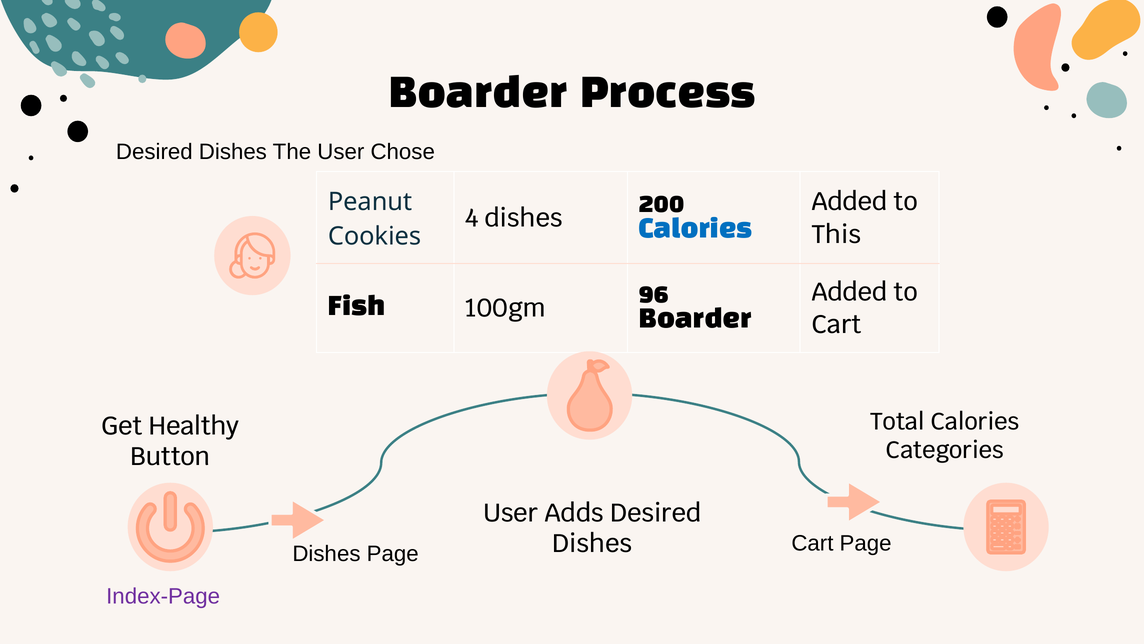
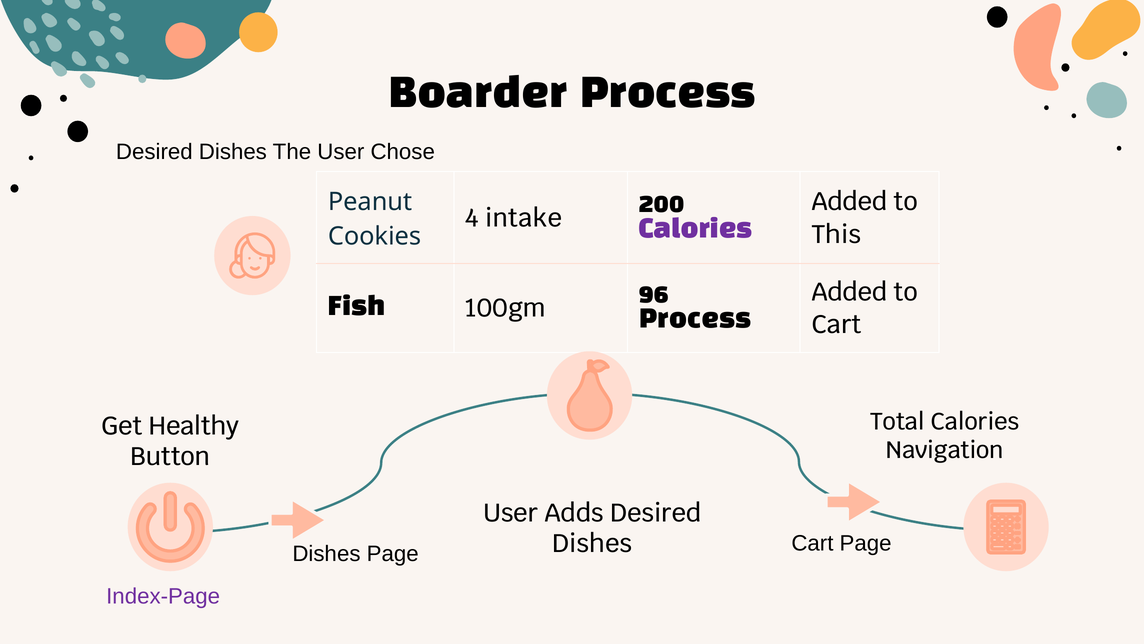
4 dishes: dishes -> intake
Calories at (696, 229) colour: blue -> purple
Boarder at (695, 319): Boarder -> Process
Categories: Categories -> Navigation
